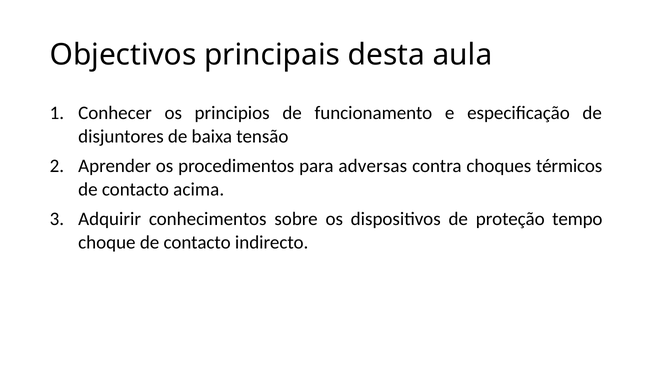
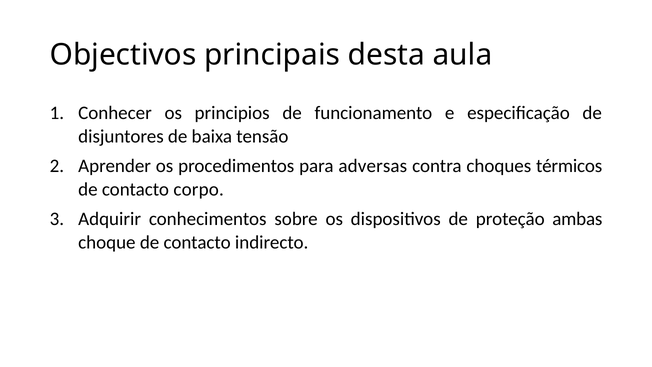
acima: acima -> corpo
tempo: tempo -> ambas
